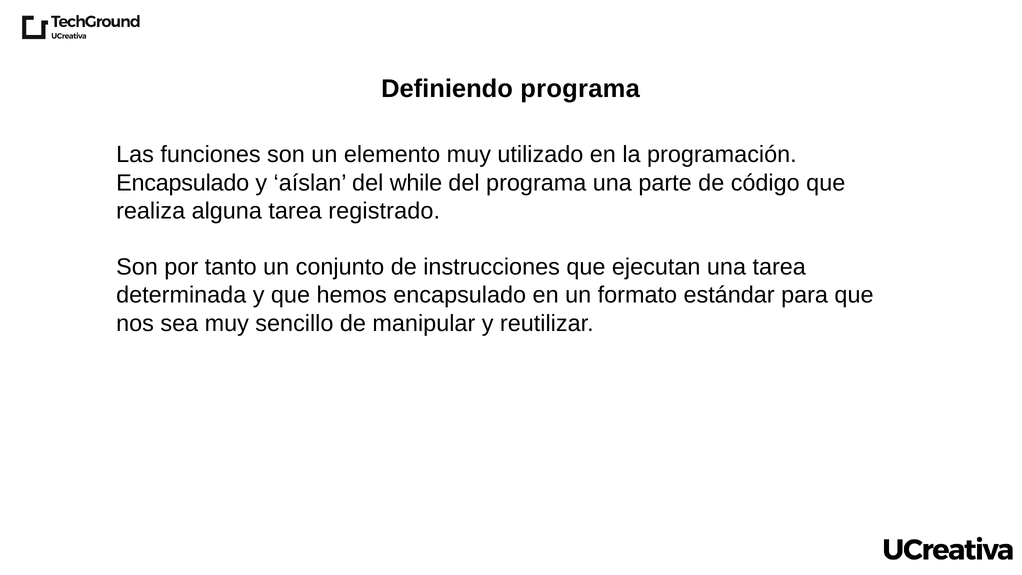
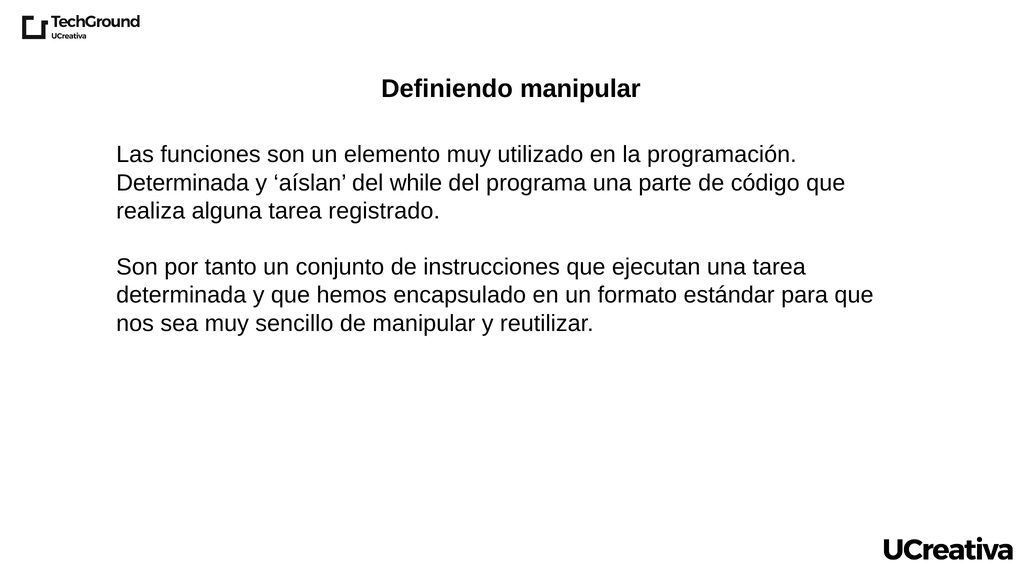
Definiendo programa: programa -> manipular
Encapsulado at (183, 183): Encapsulado -> Determinada
